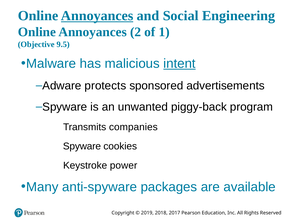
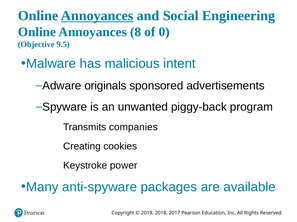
2: 2 -> 8
1: 1 -> 0
intent underline: present -> none
protects: protects -> originals
Spyware at (82, 147): Spyware -> Creating
